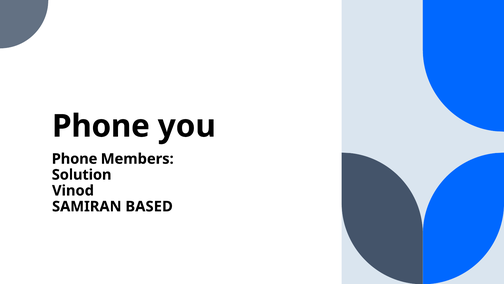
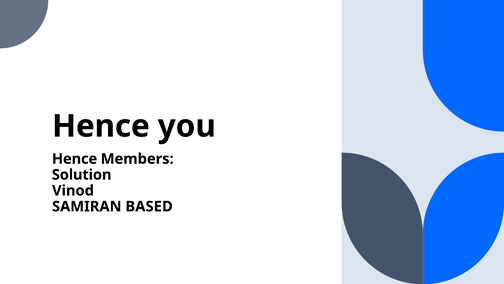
Phone at (101, 126): Phone -> Hence
Phone at (75, 159): Phone -> Hence
